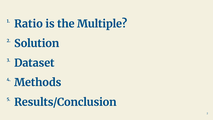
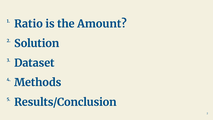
Multiple: Multiple -> Amount
